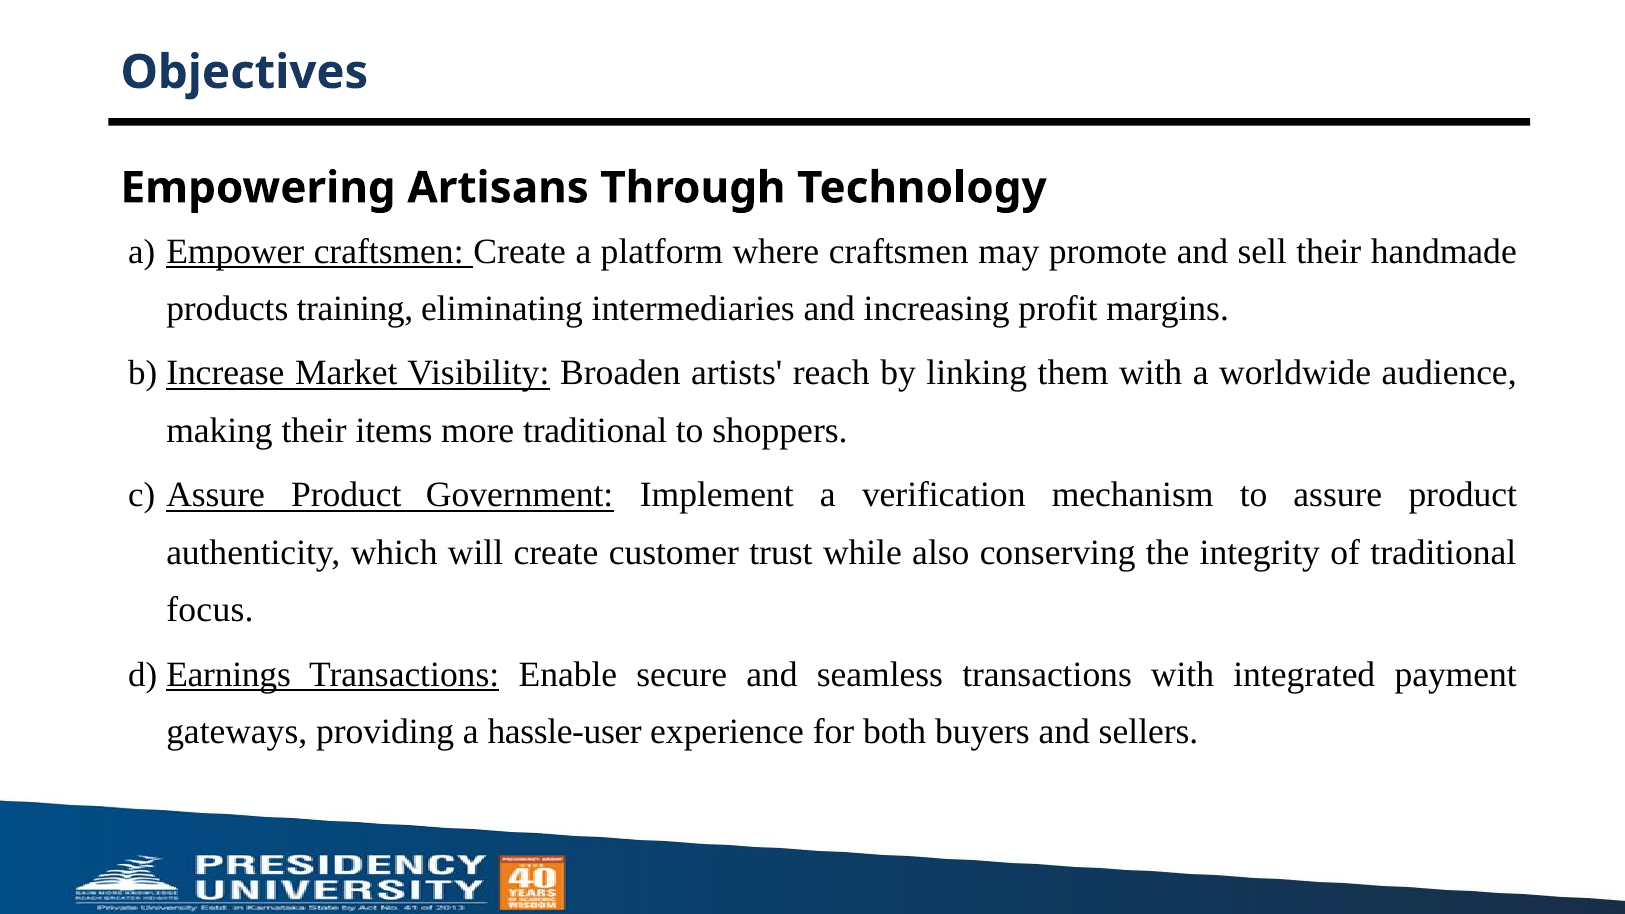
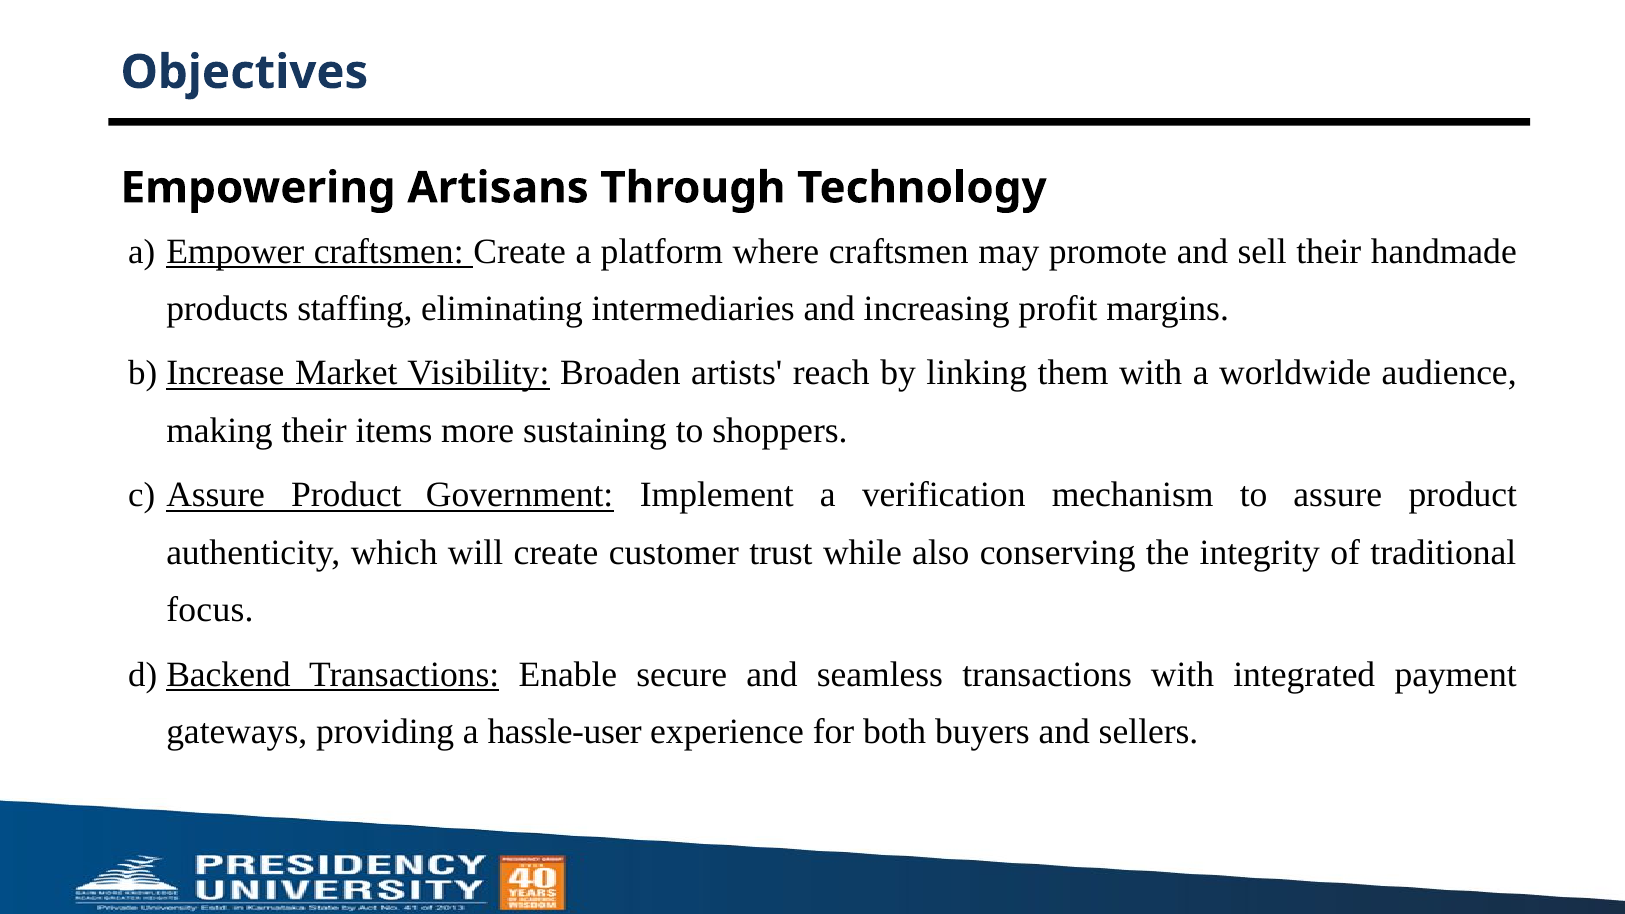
training: training -> staffing
more traditional: traditional -> sustaining
Earnings: Earnings -> Backend
